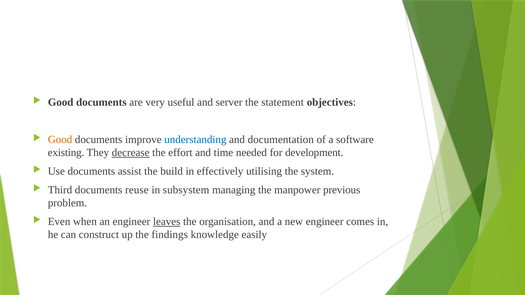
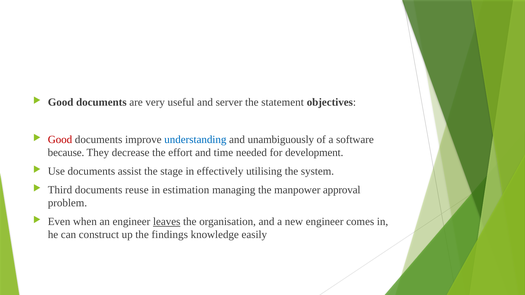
Good at (60, 140) colour: orange -> red
documentation: documentation -> unambiguously
existing: existing -> because
decrease underline: present -> none
build: build -> stage
subsystem: subsystem -> estimation
previous: previous -> approval
